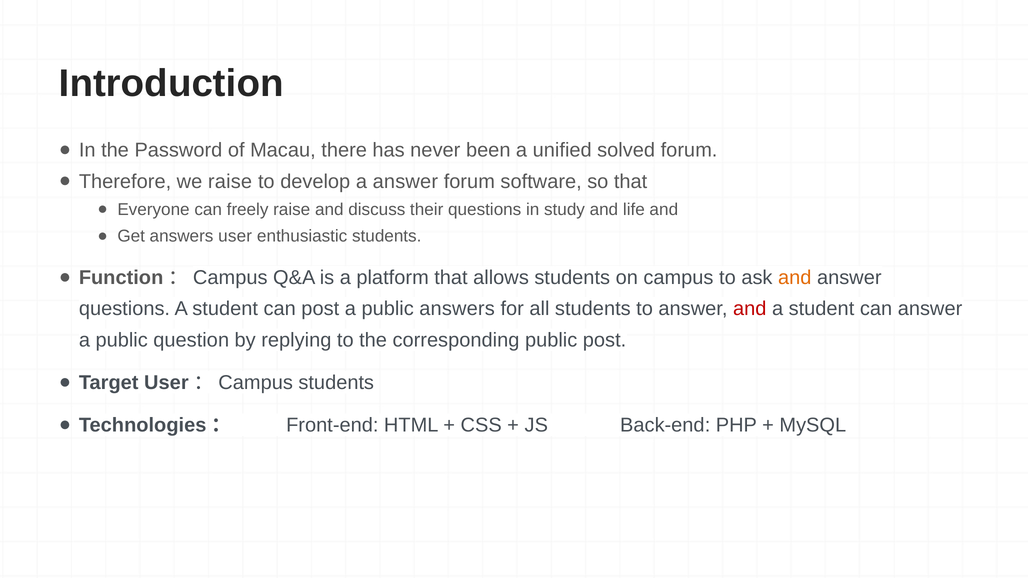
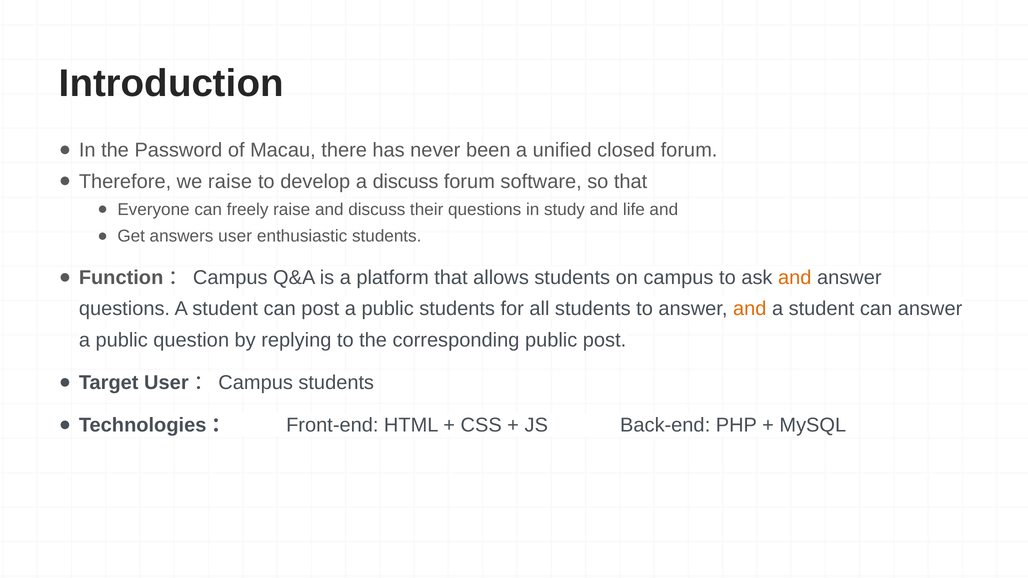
solved: solved -> closed
a answer: answer -> discuss
public answers: answers -> students
and at (750, 309) colour: red -> orange
